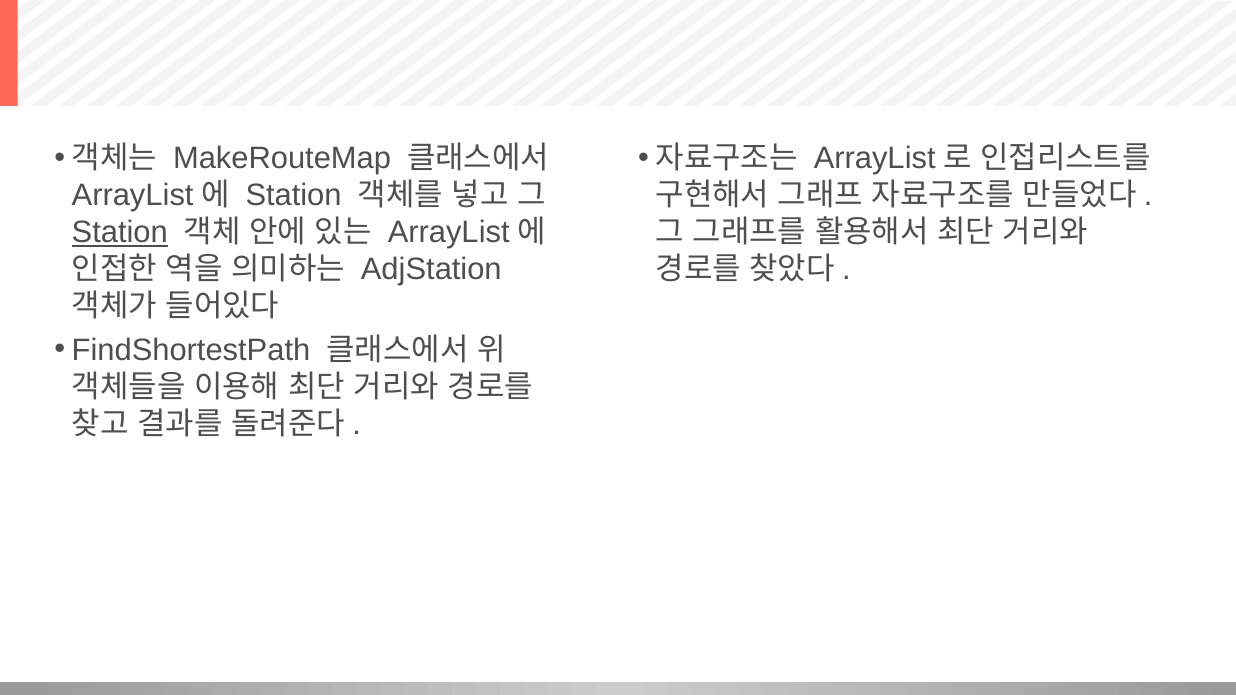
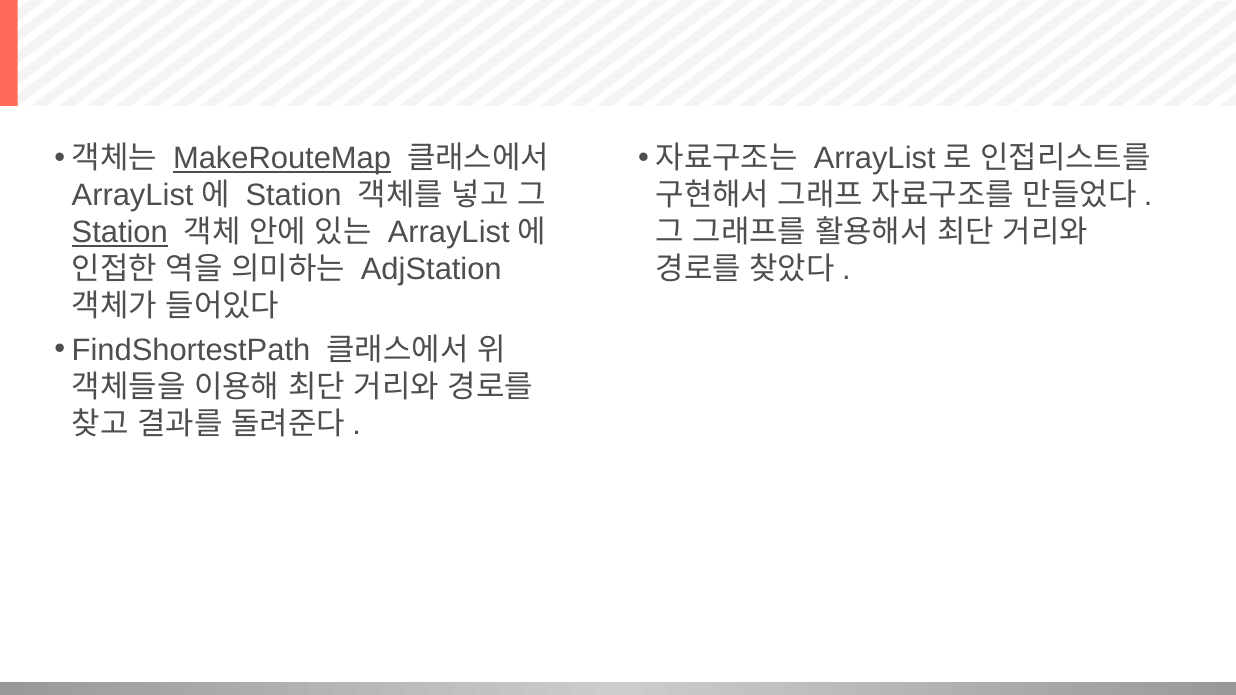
MakeRouteMap underline: none -> present
